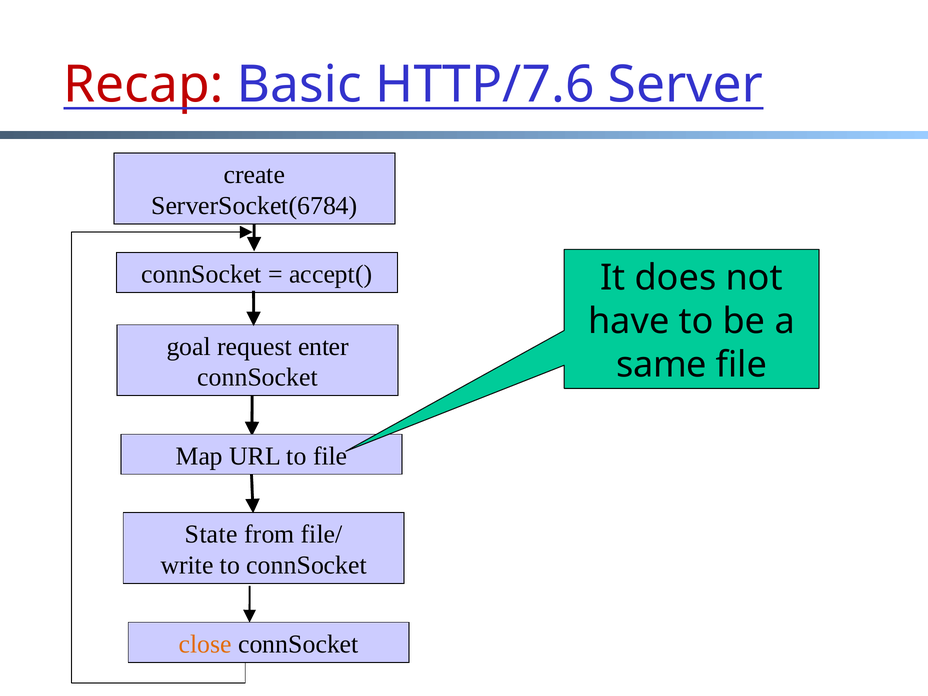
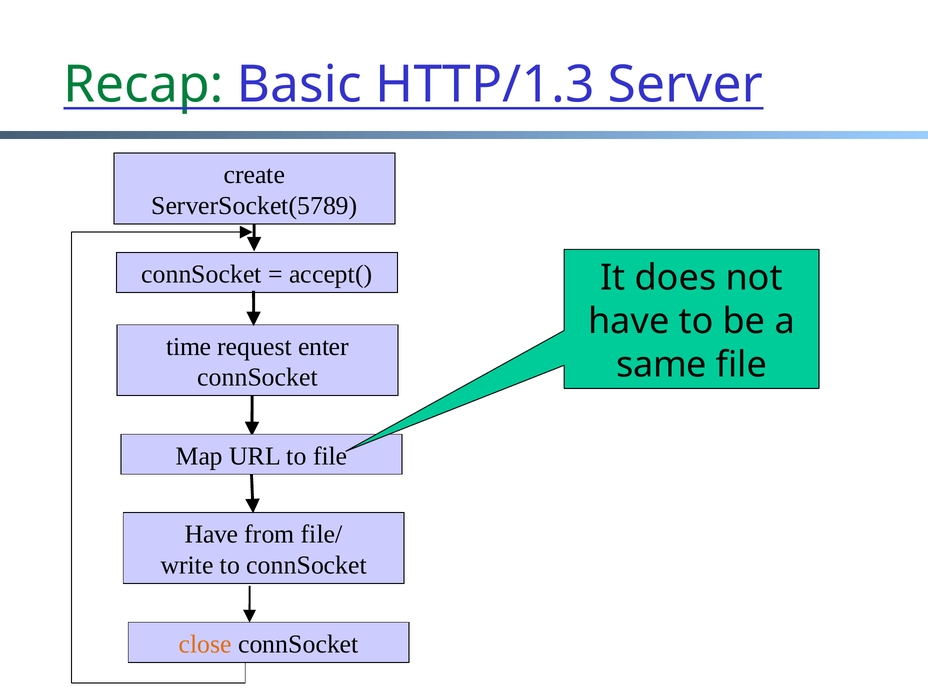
Recap colour: red -> green
HTTP/7.6: HTTP/7.6 -> HTTP/1.3
ServerSocket(6784: ServerSocket(6784 -> ServerSocket(5789
goal: goal -> time
State at (211, 534): State -> Have
